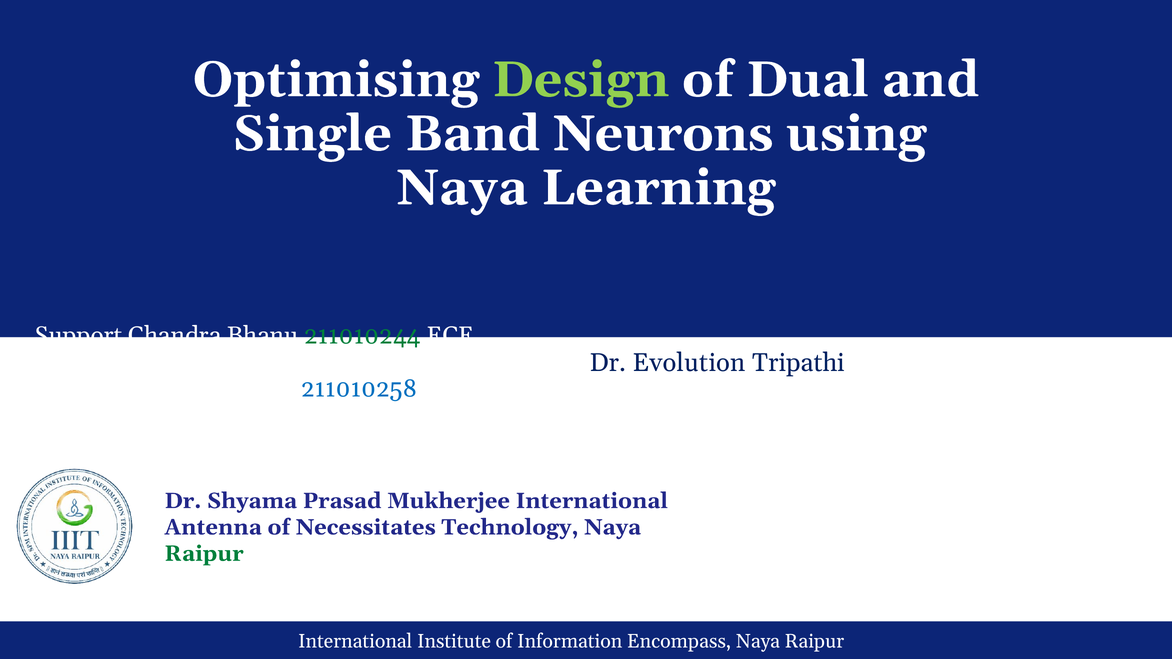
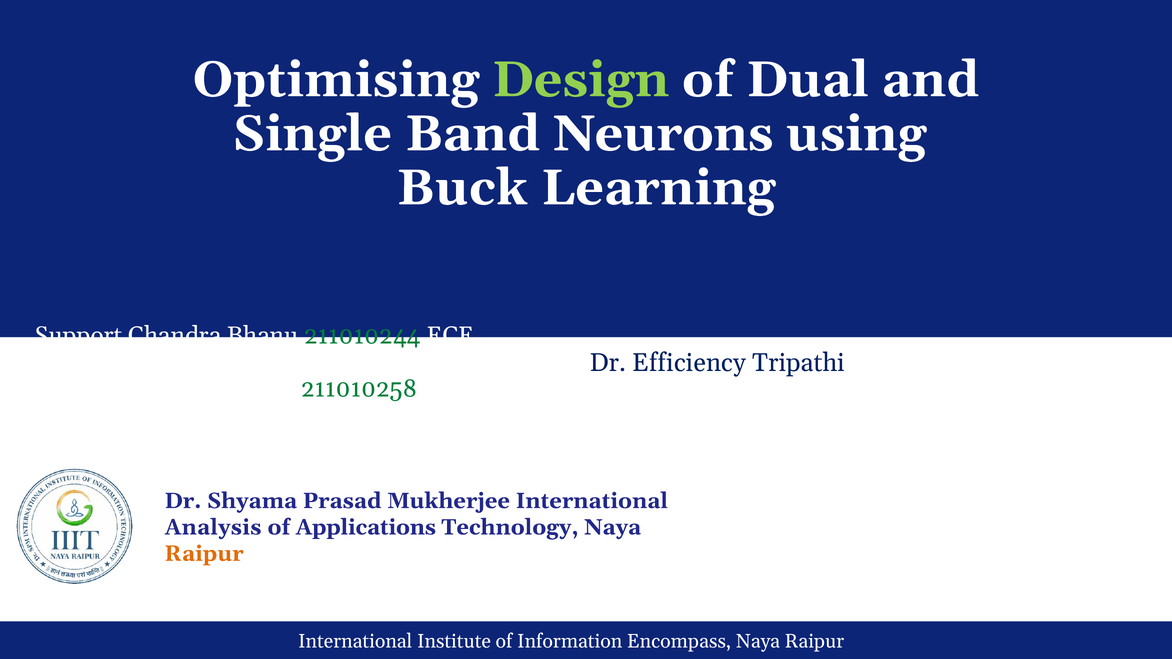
Naya at (462, 188): Naya -> Buck
Evolution: Evolution -> Efficiency
211010258 colour: blue -> green
Antenna: Antenna -> Analysis
Necessitates: Necessitates -> Applications
Raipur at (204, 554) colour: green -> orange
